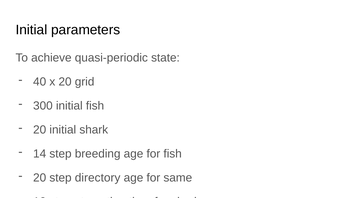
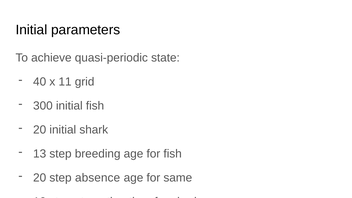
x 20: 20 -> 11
14: 14 -> 13
directory: directory -> absence
